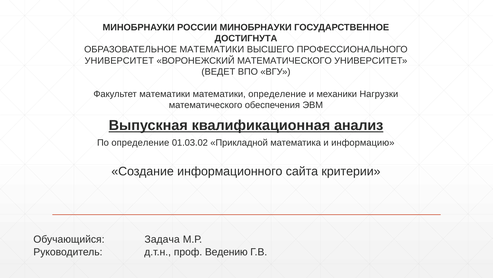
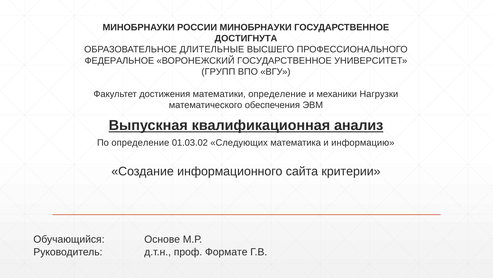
ОБРАЗОВАТЕЛЬНОЕ МАТЕМАТИКИ: МАТЕМАТИКИ -> ДЛИТЕЛЬНЫЕ
УНИВЕРСИТЕТ at (119, 61): УНИВЕРСИТЕТ -> ФЕДЕРАЛЬНОЕ
ВОРОНЕЖСКИЙ МАТЕМАТИЧЕСКОГО: МАТЕМАТИЧЕСКОГО -> ГОСУДАРСТВЕННОЕ
ВЕДЕТ: ВЕДЕТ -> ГРУПП
Факультет математики: математики -> достижения
Прикладной: Прикладной -> Следующих
Задача: Задача -> Основе
Ведению: Ведению -> Формате
